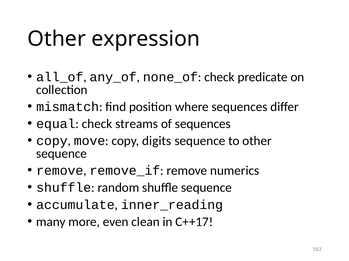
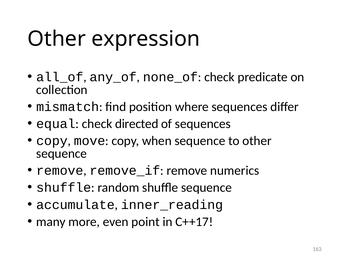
streams: streams -> directed
digits: digits -> when
clean: clean -> point
